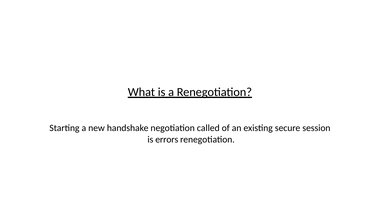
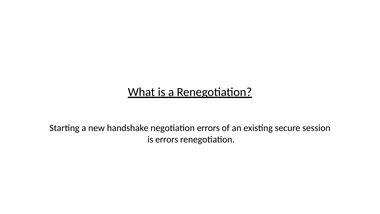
negotiation called: called -> errors
